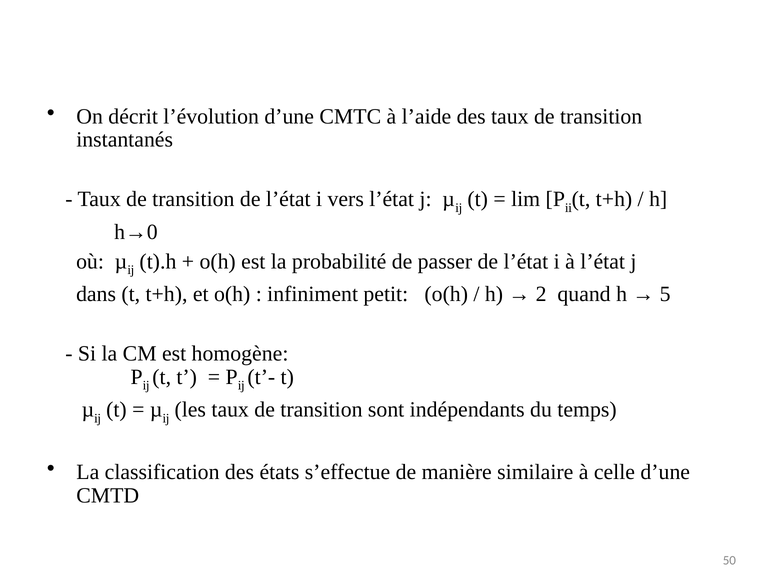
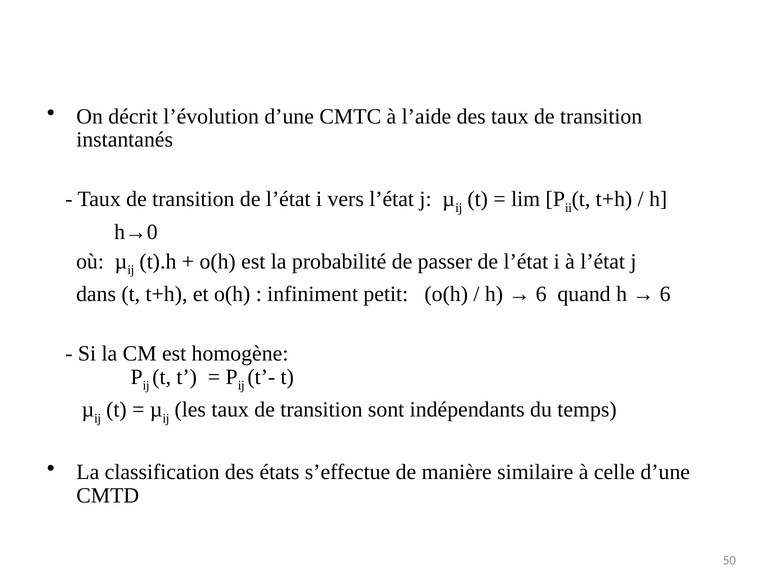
2 at (541, 294): 2 -> 6
5 at (665, 294): 5 -> 6
